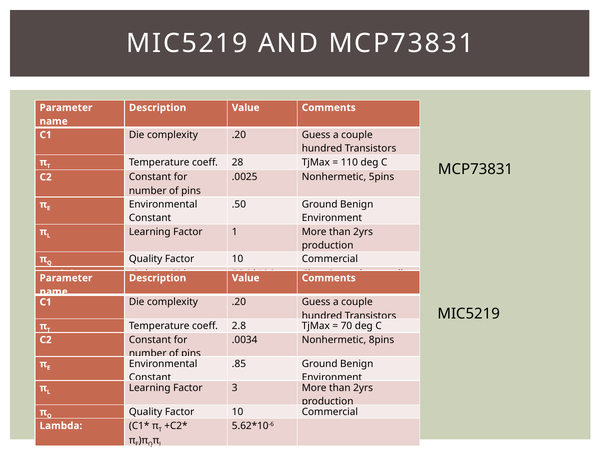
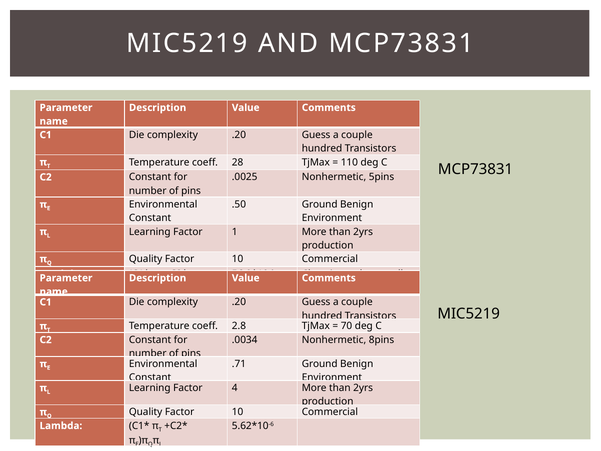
.85: .85 -> .71
3: 3 -> 4
